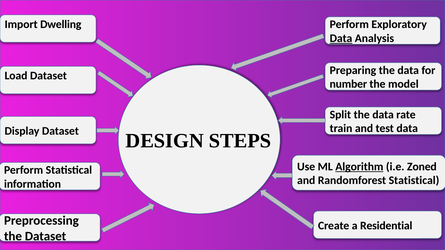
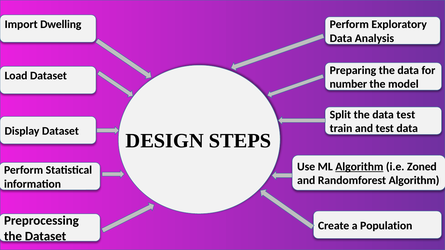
Data at (341, 38) underline: present -> none
data rate: rate -> test
Randomforest Statistical: Statistical -> Algorithm
Residential: Residential -> Population
